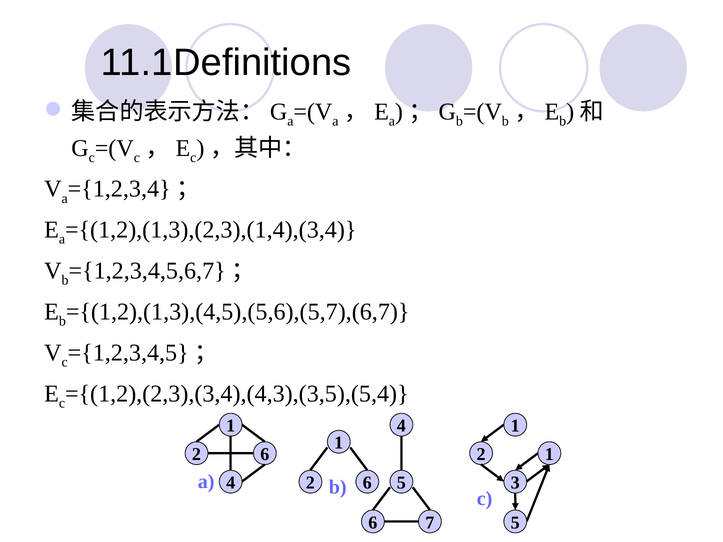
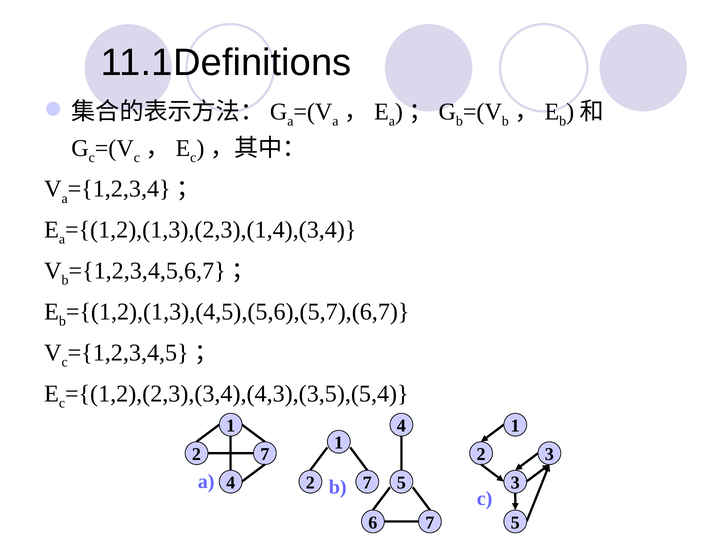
6 at (265, 455): 6 -> 7
2 1: 1 -> 3
6 at (367, 483): 6 -> 7
